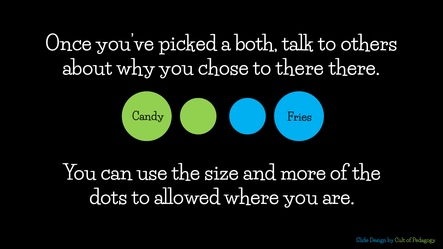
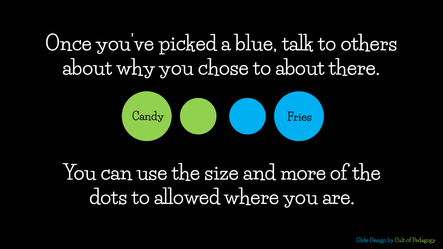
both: both -> blue
to there: there -> about
